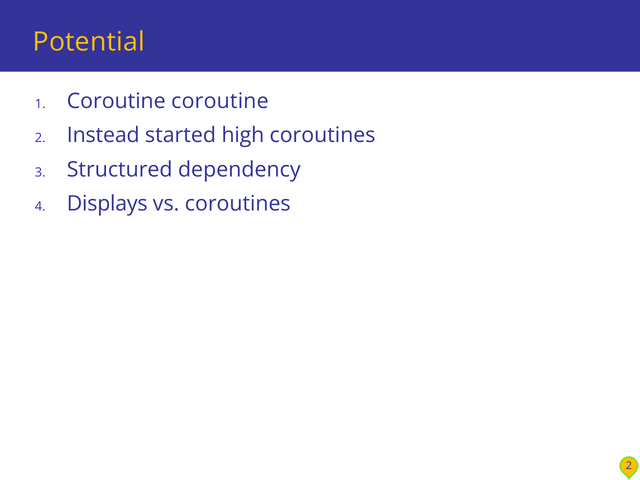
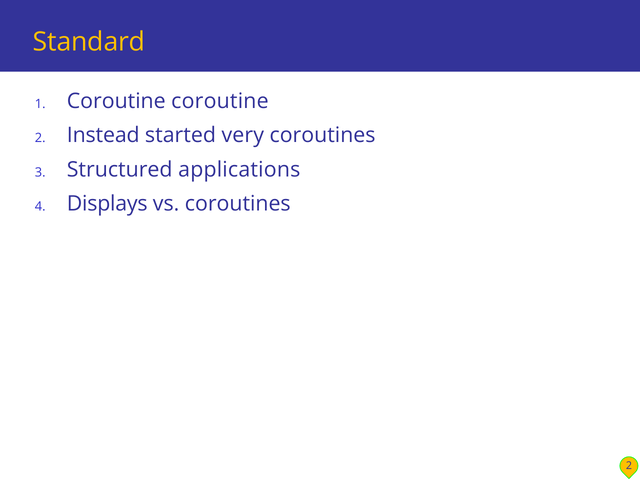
Potential: Potential -> Standard
high: high -> very
dependency: dependency -> applications
